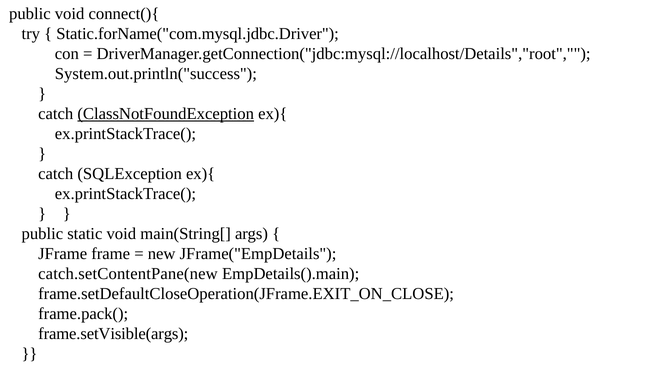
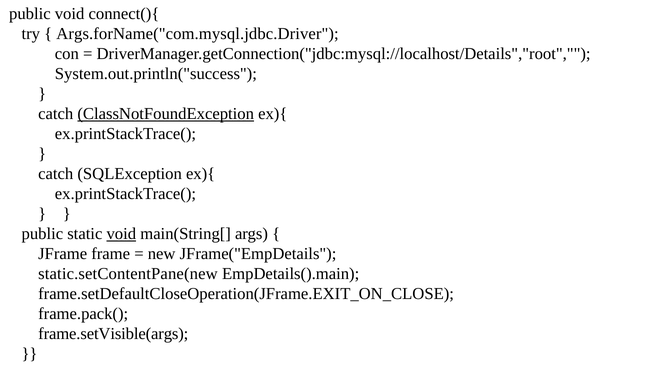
Static.forName("com.mysql.jdbc.Driver: Static.forName("com.mysql.jdbc.Driver -> Args.forName("com.mysql.jdbc.Driver
void at (121, 233) underline: none -> present
catch.setContentPane(new: catch.setContentPane(new -> static.setContentPane(new
